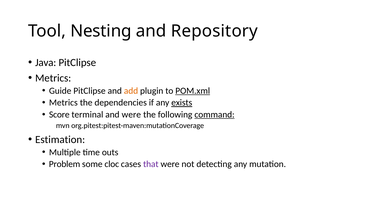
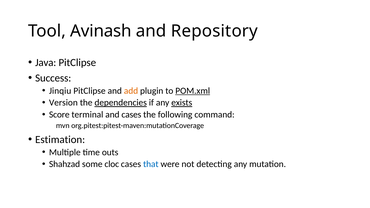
Nesting: Nesting -> Avinash
Metrics at (53, 78): Metrics -> Success
Guide: Guide -> Jinqiu
Metrics at (63, 103): Metrics -> Version
dependencies underline: none -> present
and were: were -> cases
command underline: present -> none
Problem: Problem -> Shahzad
that colour: purple -> blue
